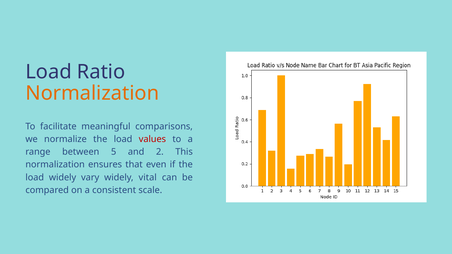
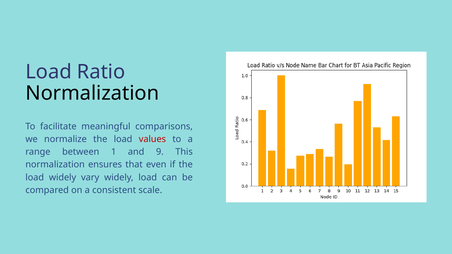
Normalization at (92, 93) colour: orange -> black
5: 5 -> 1
2: 2 -> 9
widely vital: vital -> load
